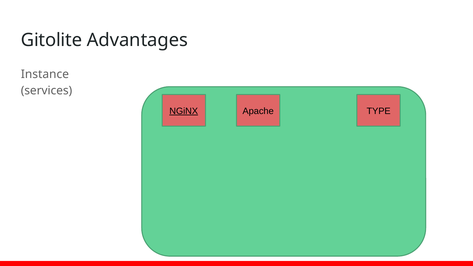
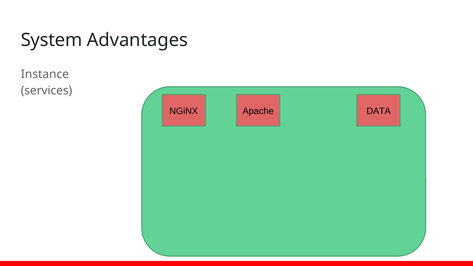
Gitolite: Gitolite -> System
NGiNX underline: present -> none
TYPE: TYPE -> DATA
